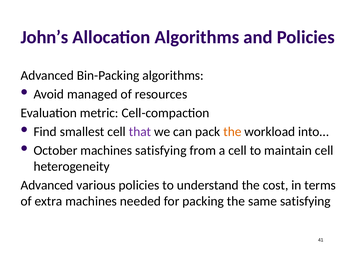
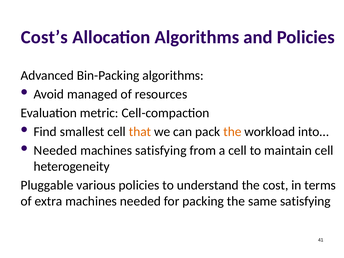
John’s: John’s -> Cost’s
that colour: purple -> orange
October at (56, 150): October -> Needed
Advanced at (47, 185): Advanced -> Pluggable
